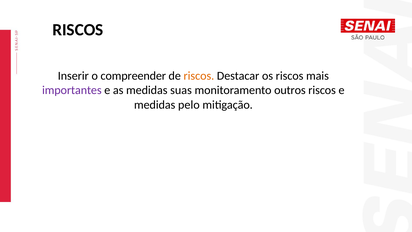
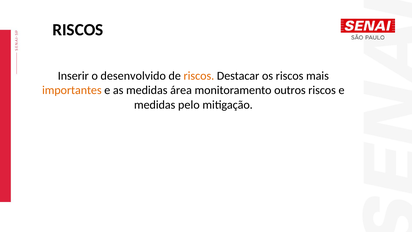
compreender: compreender -> desenvolvido
importantes colour: purple -> orange
suas: suas -> área
